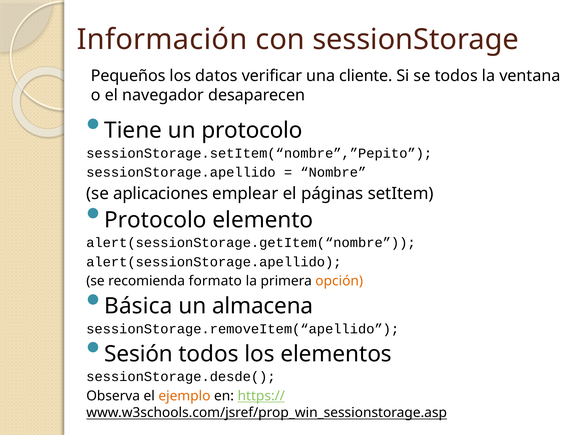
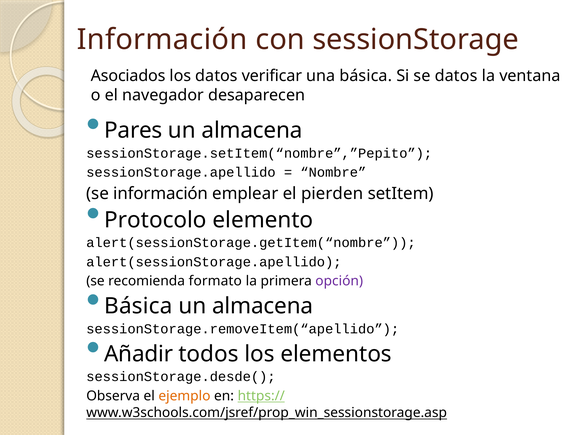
Pequeños: Pequeños -> Asociados
una cliente: cliente -> básica
se todos: todos -> datos
Tiene: Tiene -> Pares
protocolo at (252, 130): protocolo -> almacena
se aplicaciones: aplicaciones -> información
páginas: páginas -> pierden
opción colour: orange -> purple
Sesión: Sesión -> Añadir
